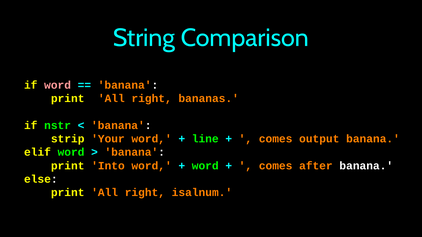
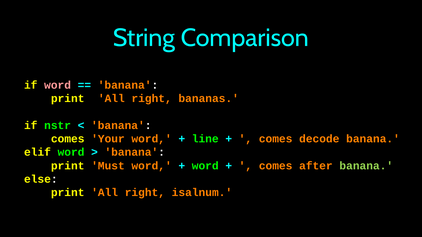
strip at (68, 139): strip -> comes
output: output -> decode
Into: Into -> Must
banana at (366, 166) colour: white -> light green
